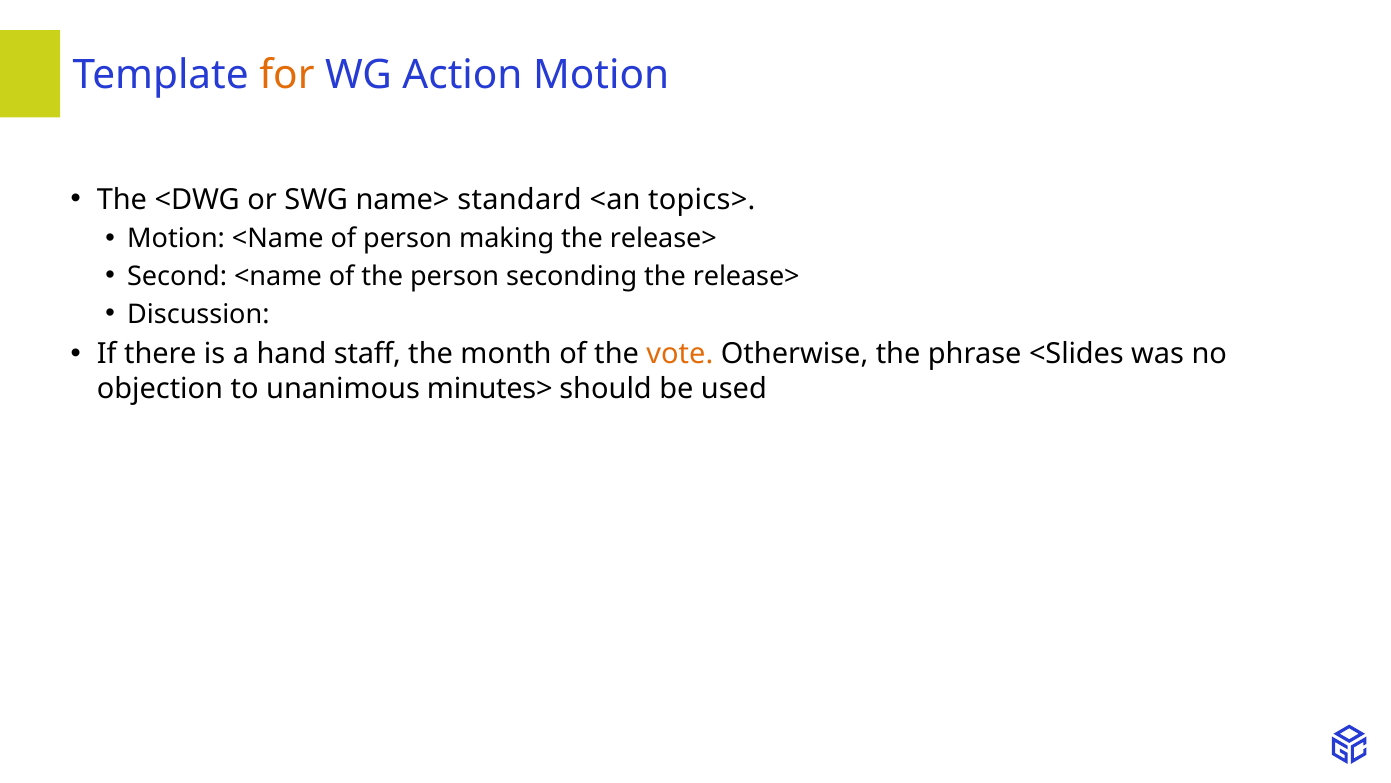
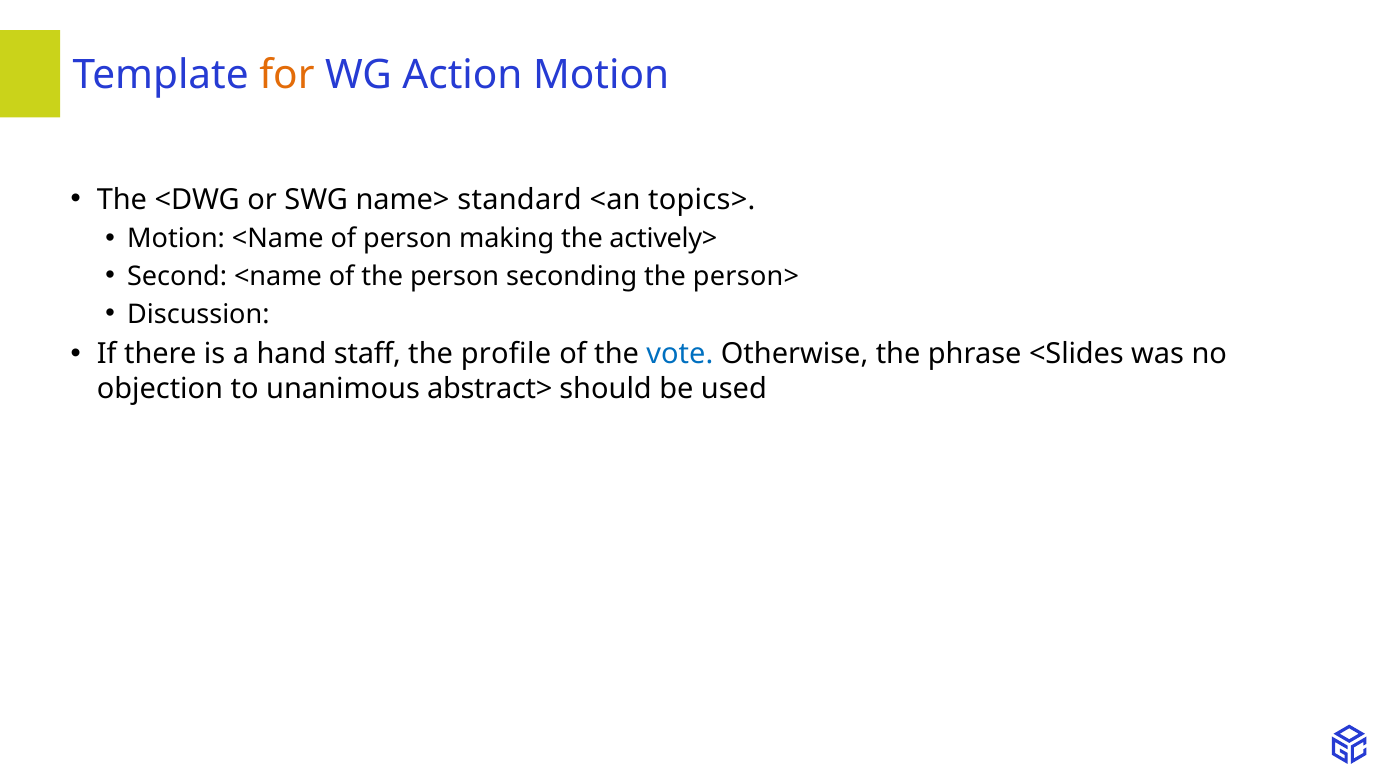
making the release>: release> -> actively>
seconding the release>: release> -> person>
month: month -> profile
vote colour: orange -> blue
minutes>: minutes> -> abstract>
